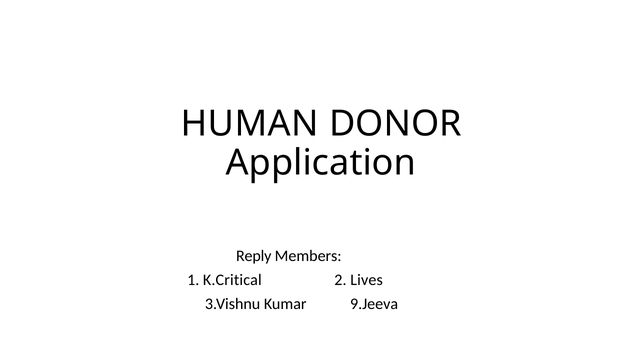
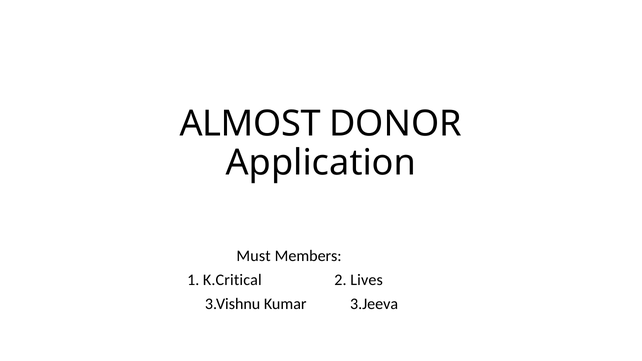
HUMAN: HUMAN -> ALMOST
Reply: Reply -> Must
9.Jeeva: 9.Jeeva -> 3.Jeeva
